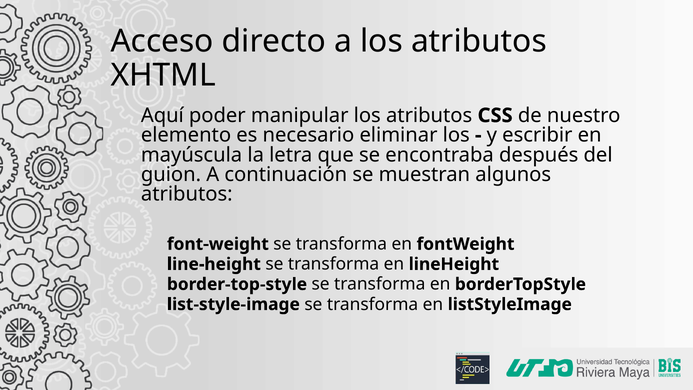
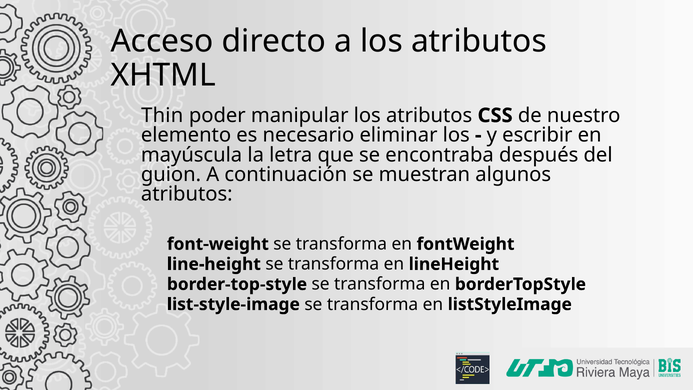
Aquí: Aquí -> Thin
